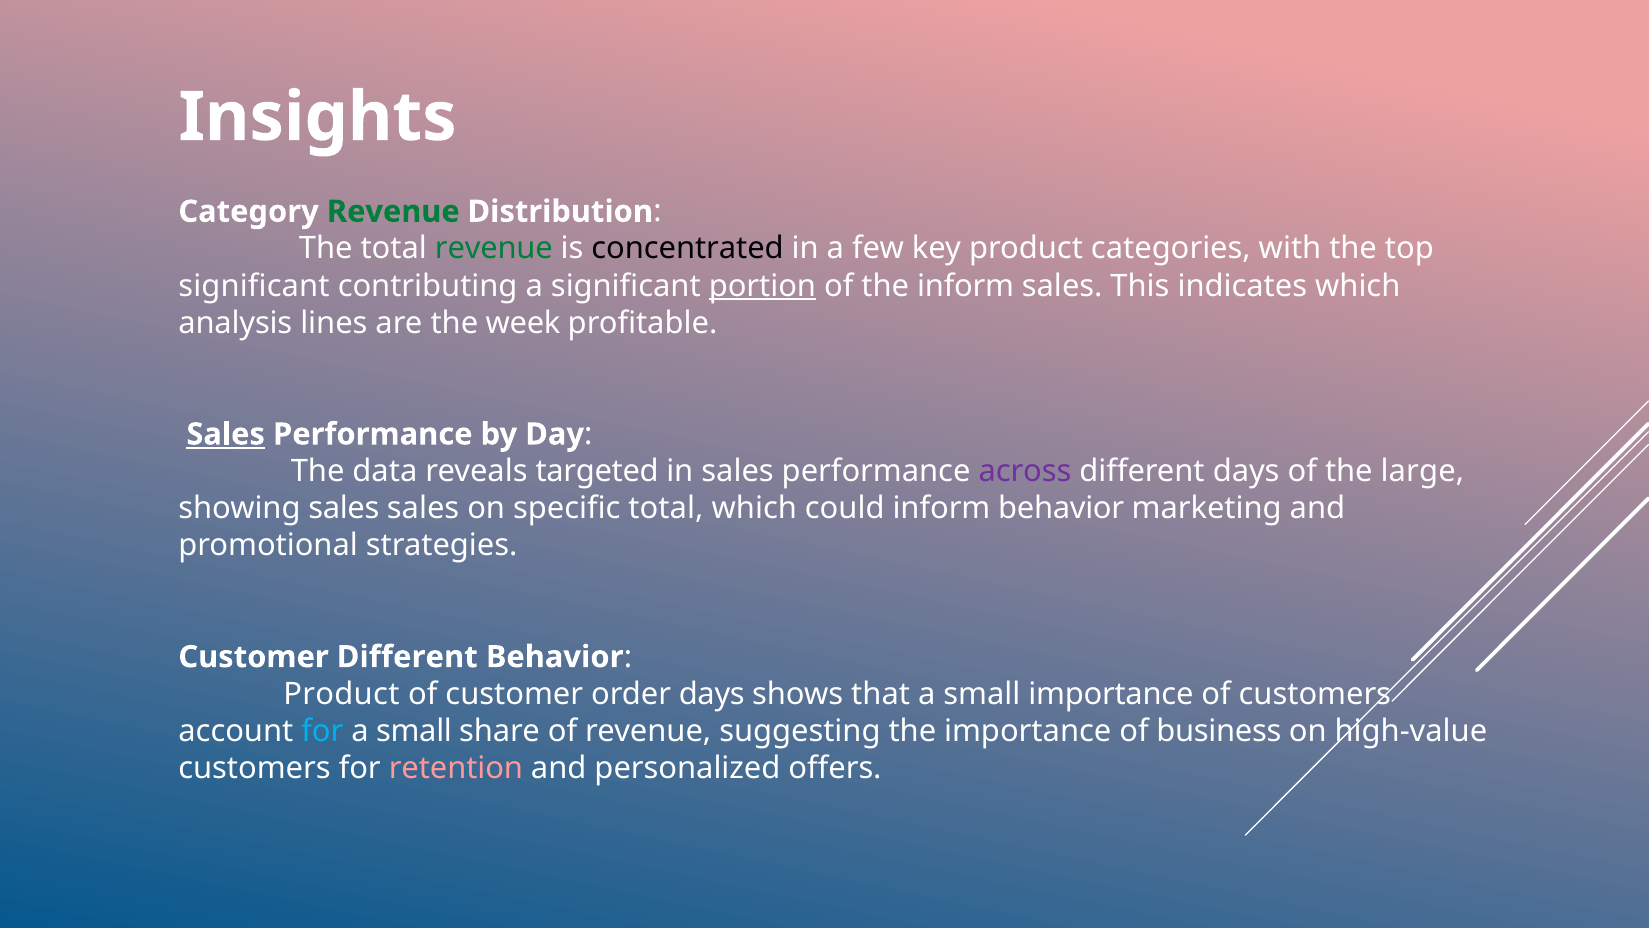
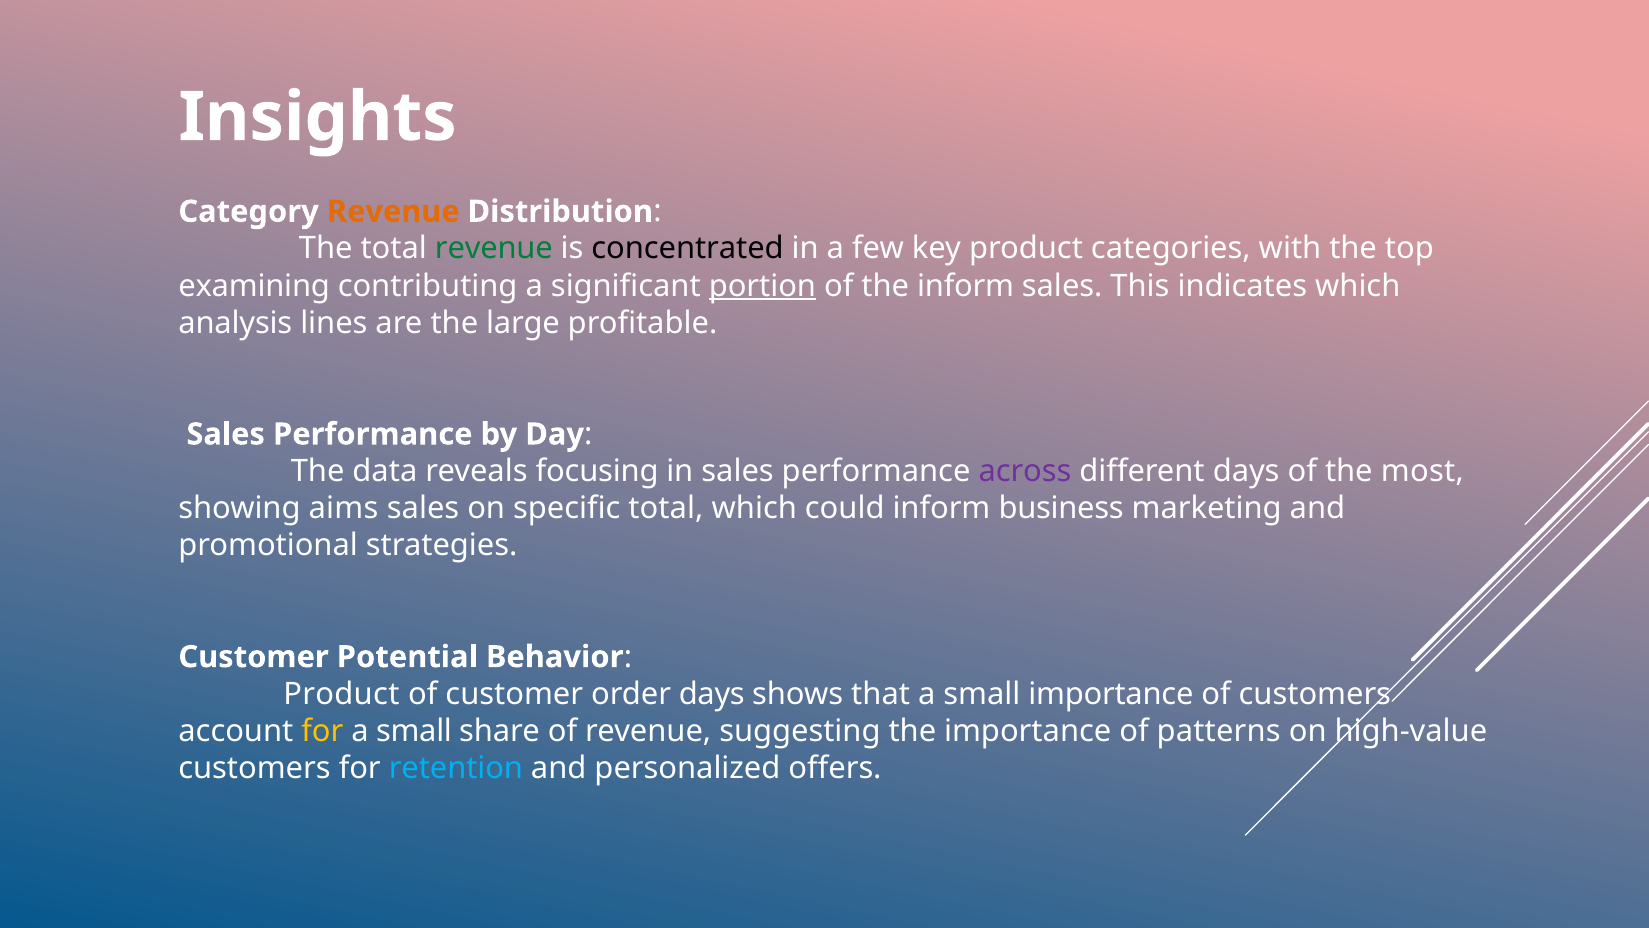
Revenue at (393, 211) colour: green -> orange
significant at (254, 286): significant -> examining
week: week -> large
Sales at (226, 434) underline: present -> none
targeted: targeted -> focusing
large: large -> most
showing sales: sales -> aims
inform behavior: behavior -> business
Customer Different: Different -> Potential
for at (322, 731) colour: light blue -> yellow
business: business -> patterns
retention colour: pink -> light blue
